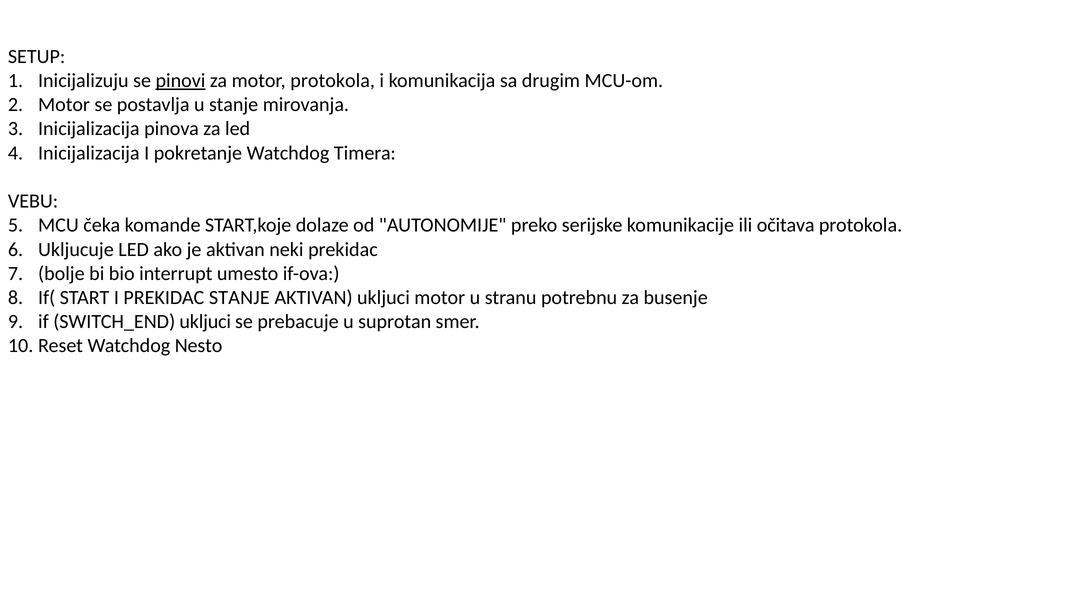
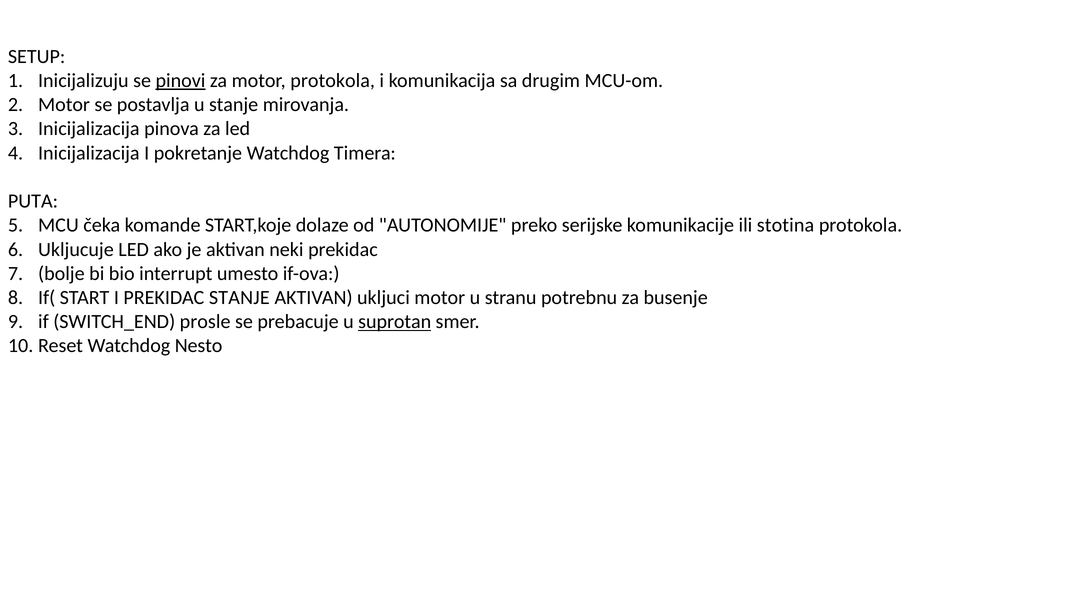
VEBU: VEBU -> PUTA
očitava: očitava -> stotina
SWITCH_END ukljuci: ukljuci -> prosle
suprotan underline: none -> present
